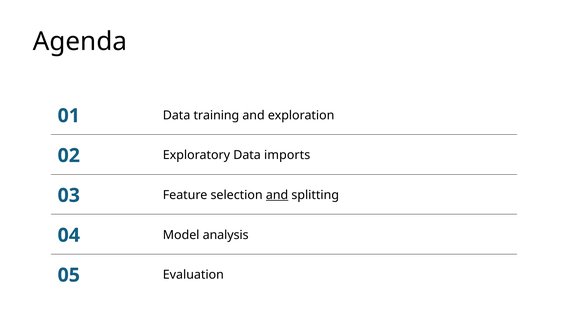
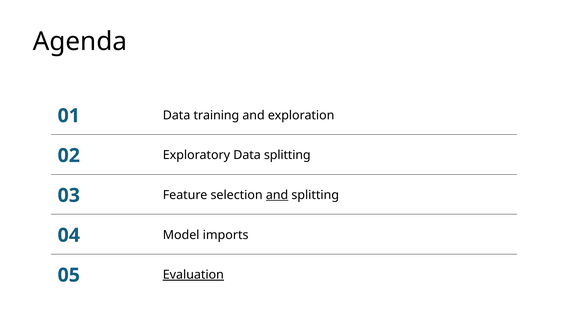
Data imports: imports -> splitting
analysis: analysis -> imports
Evaluation underline: none -> present
